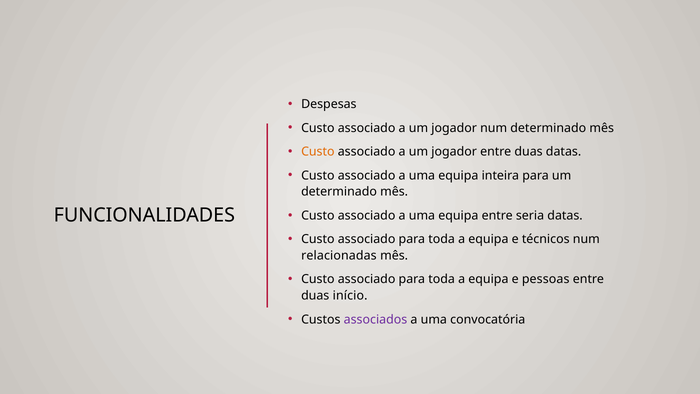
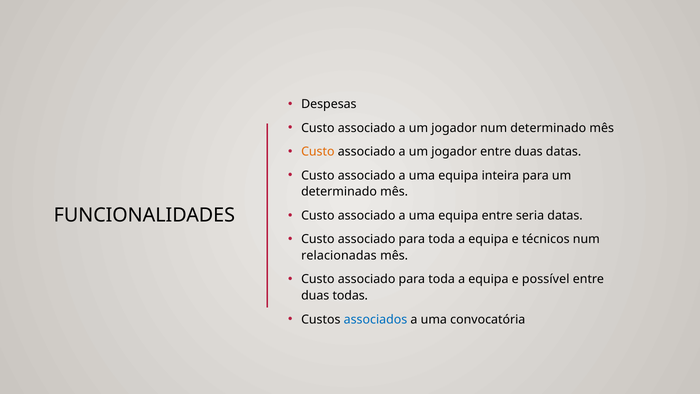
pessoas: pessoas -> possível
início: início -> todas
associados colour: purple -> blue
